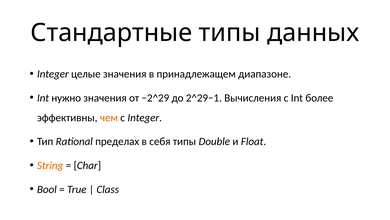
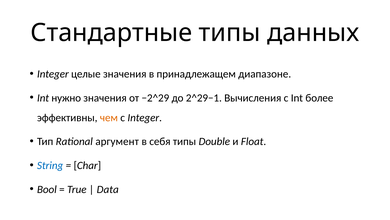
пределах: пределах -> аргумент
String colour: orange -> blue
Class: Class -> Data
